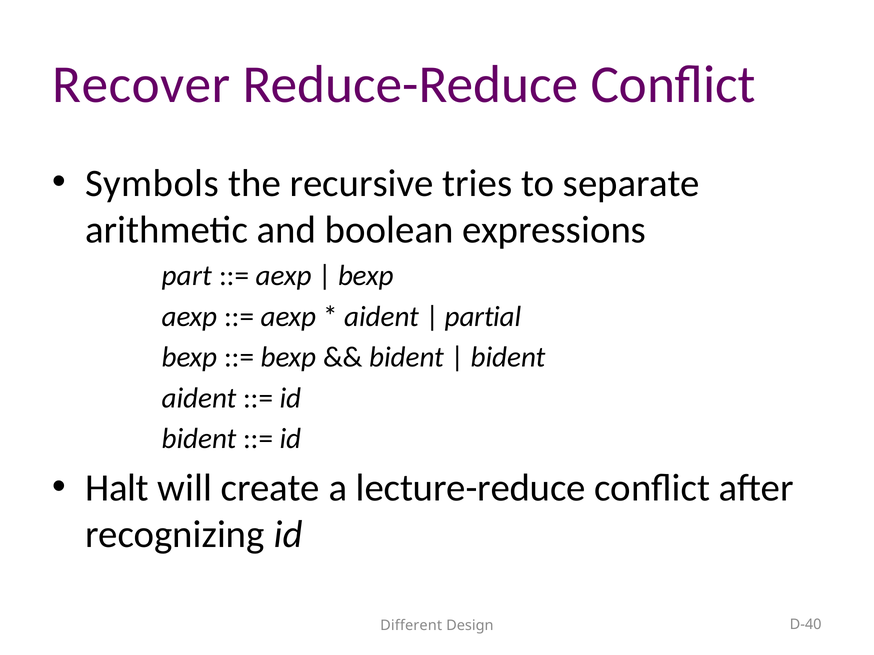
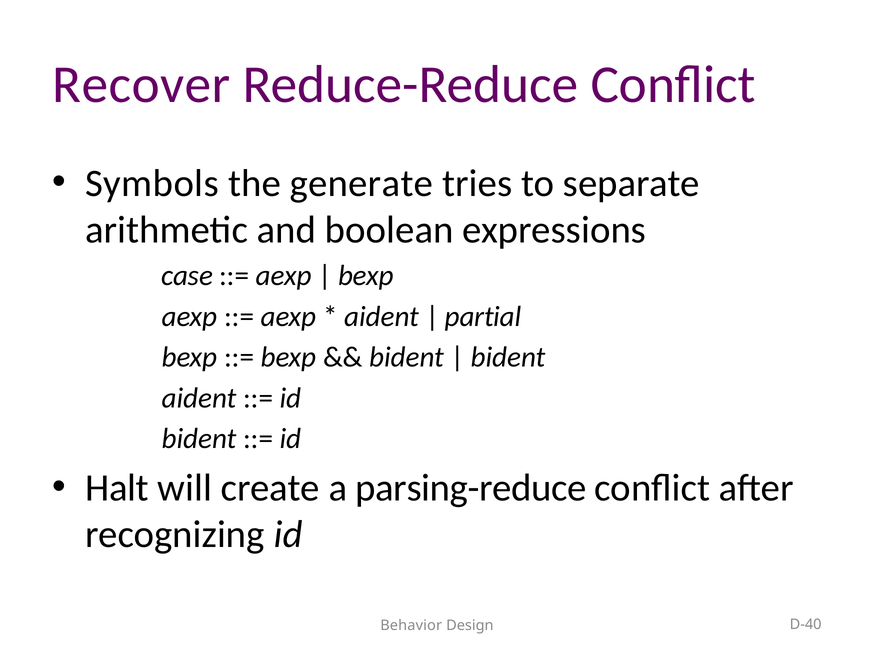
recursive: recursive -> generate
part: part -> case
lecture-reduce: lecture-reduce -> parsing-reduce
Different: Different -> Behavior
